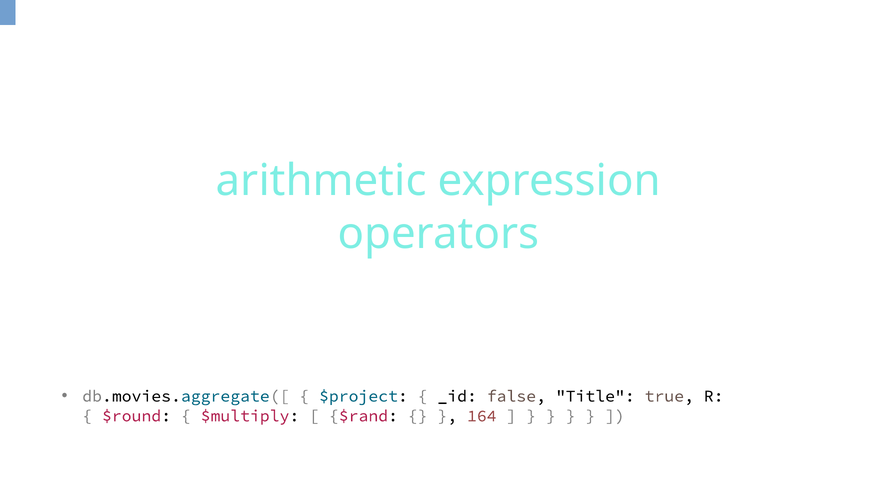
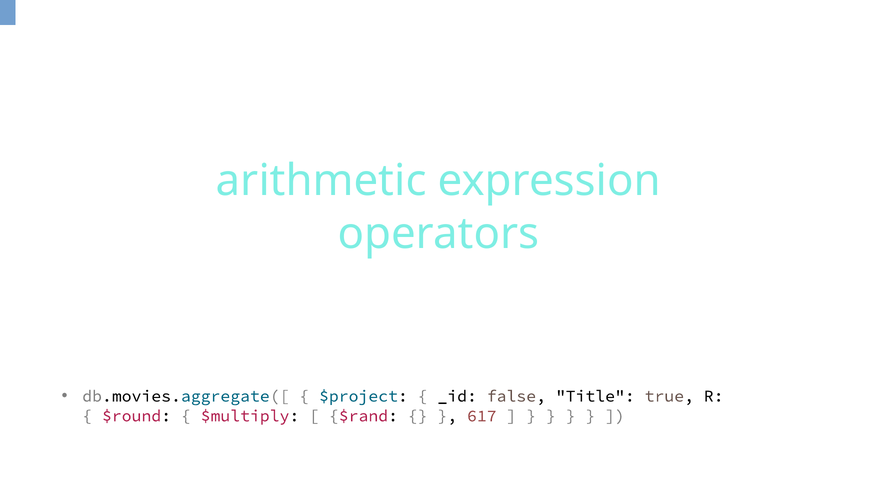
164: 164 -> 617
